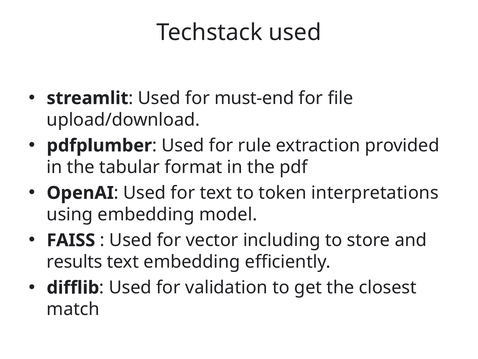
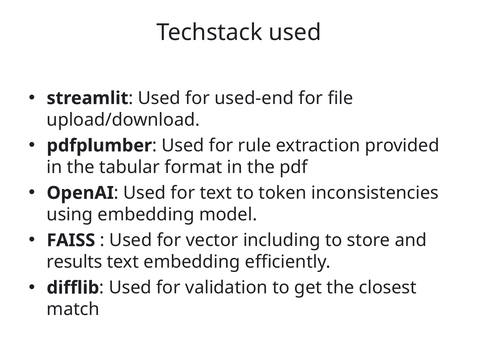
must-end: must-end -> used-end
interpretations: interpretations -> inconsistencies
